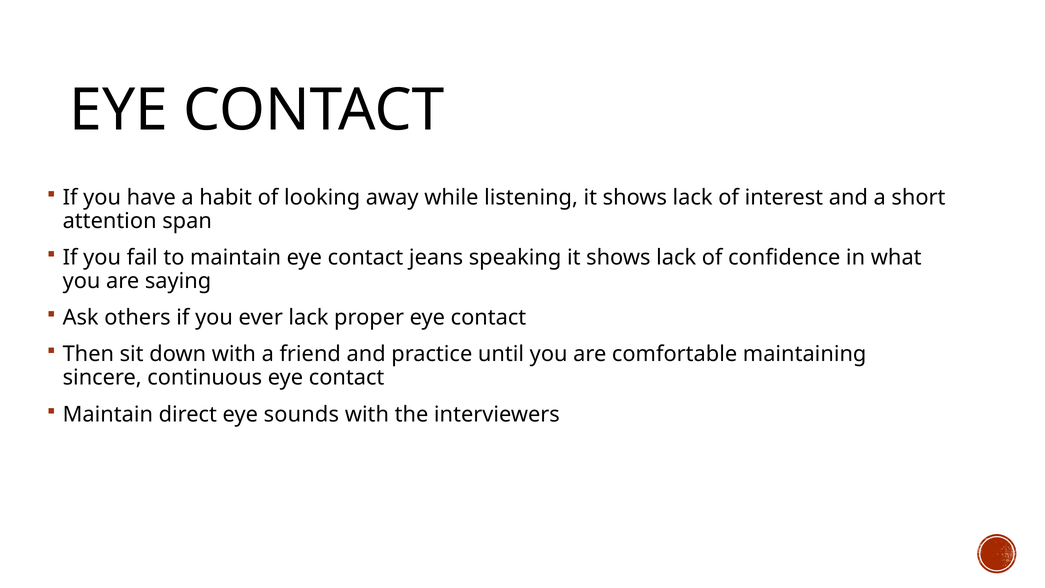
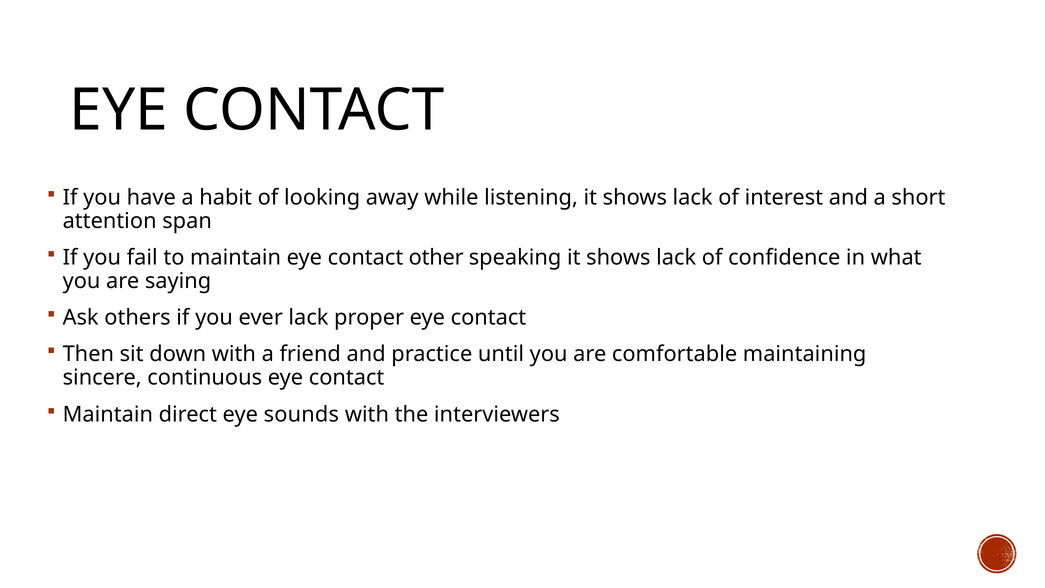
jeans: jeans -> other
